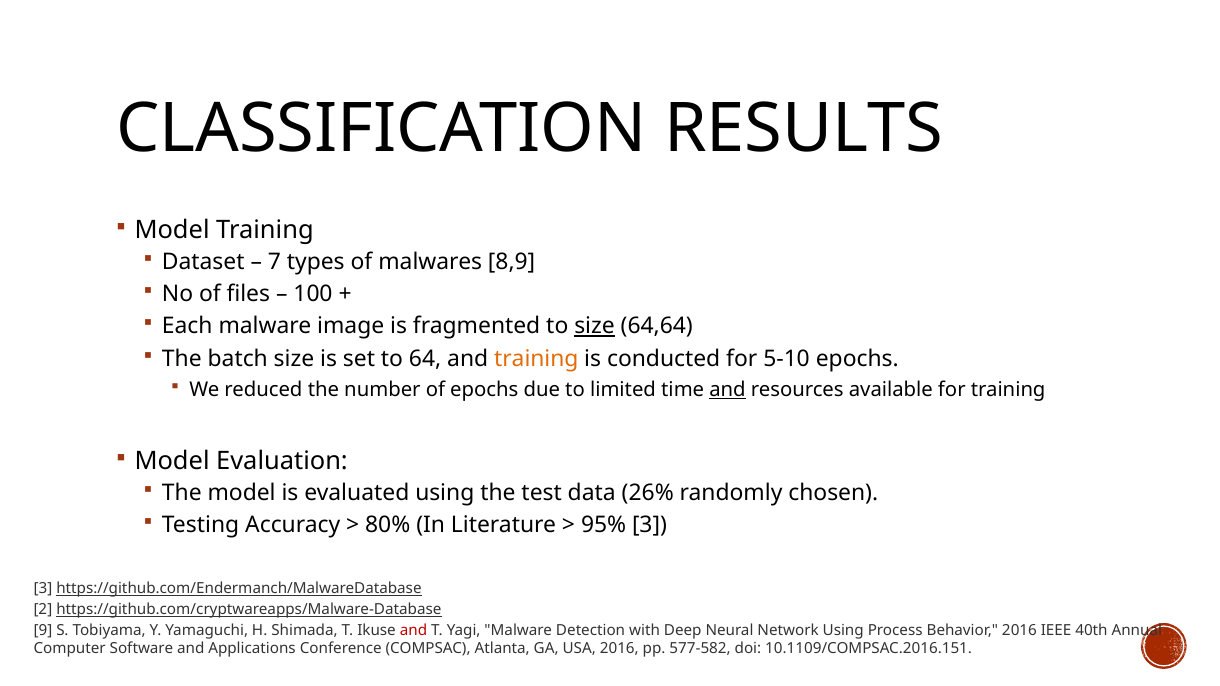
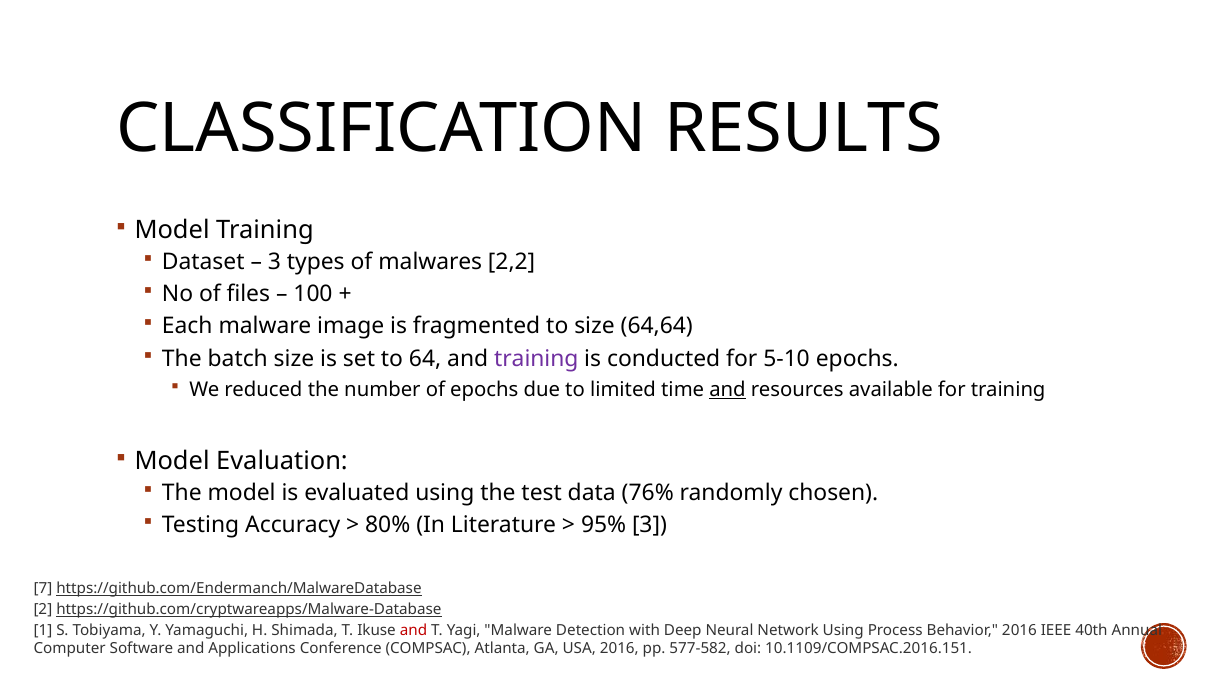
7 at (274, 262): 7 -> 3
8,9: 8,9 -> 2,2
size at (594, 326) underline: present -> none
training at (536, 359) colour: orange -> purple
26%: 26% -> 76%
3 at (43, 589): 3 -> 7
9: 9 -> 1
